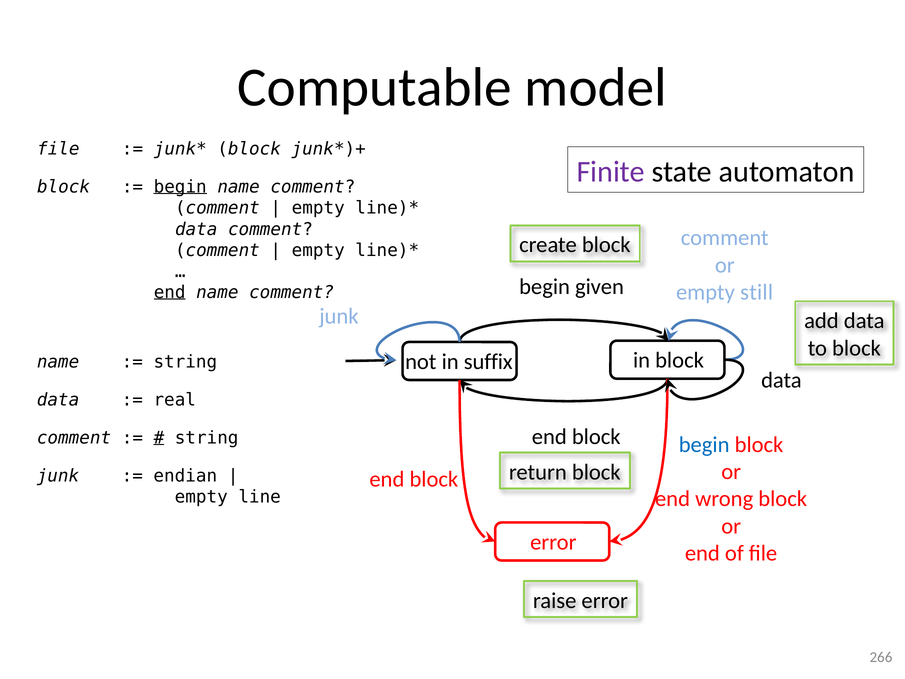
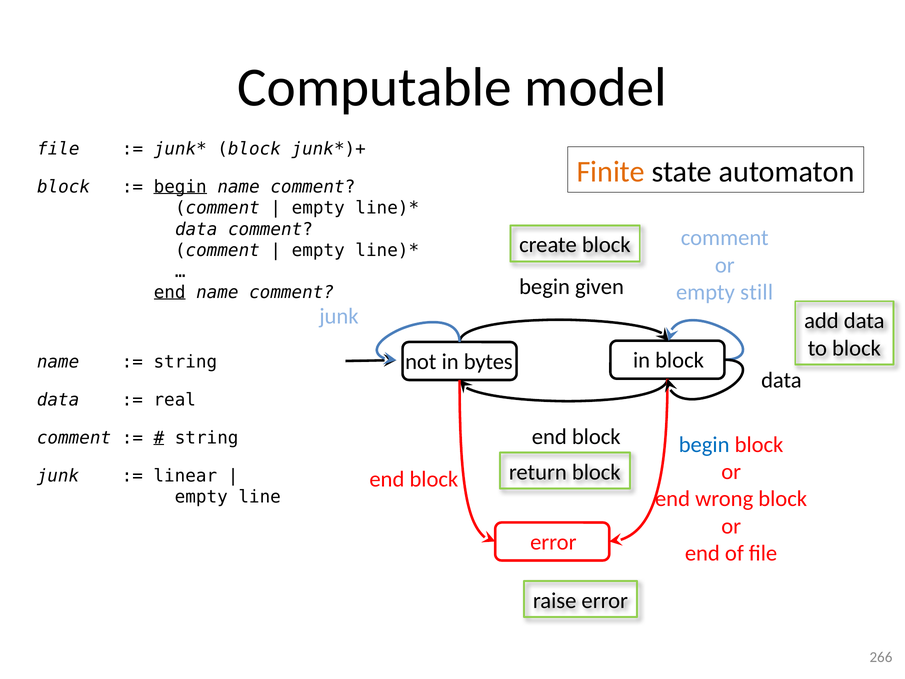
Finite colour: purple -> orange
suffix: suffix -> bytes
endian: endian -> linear
